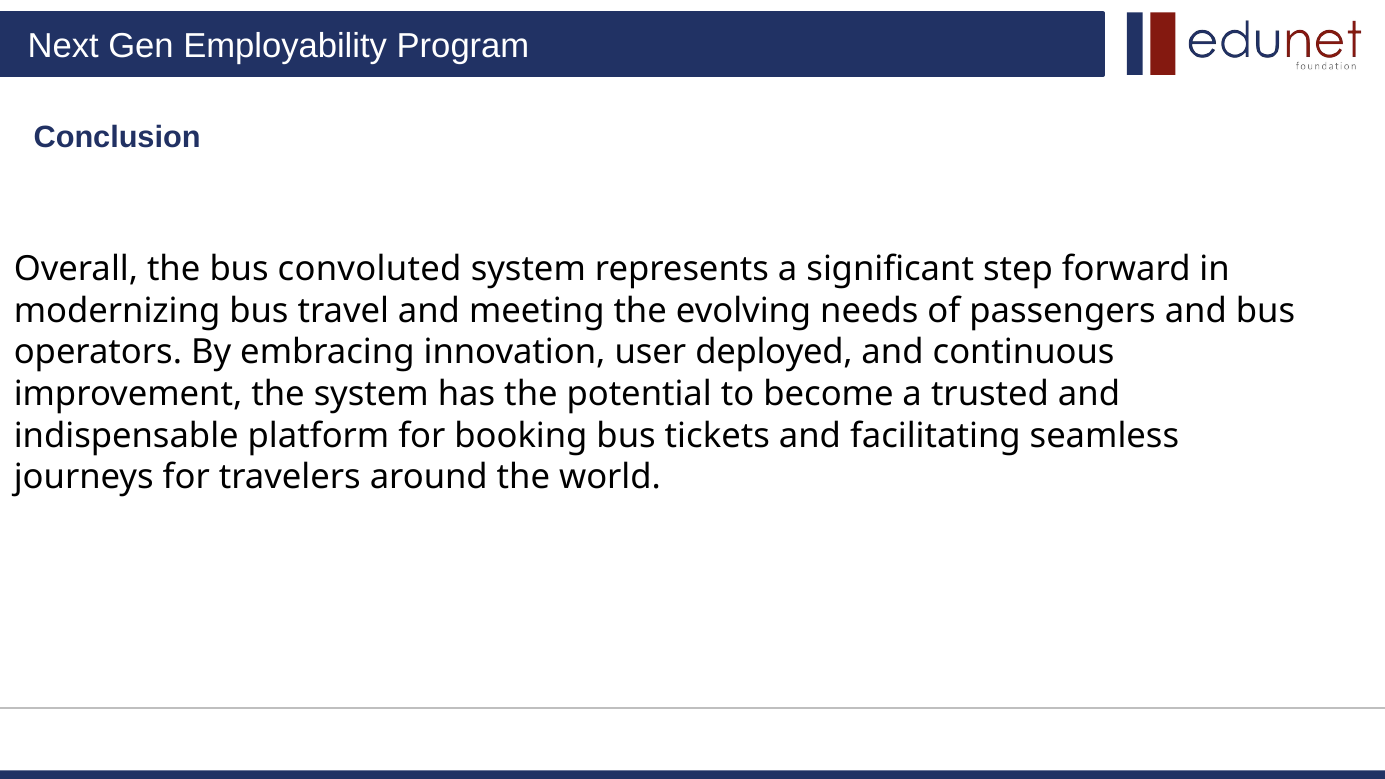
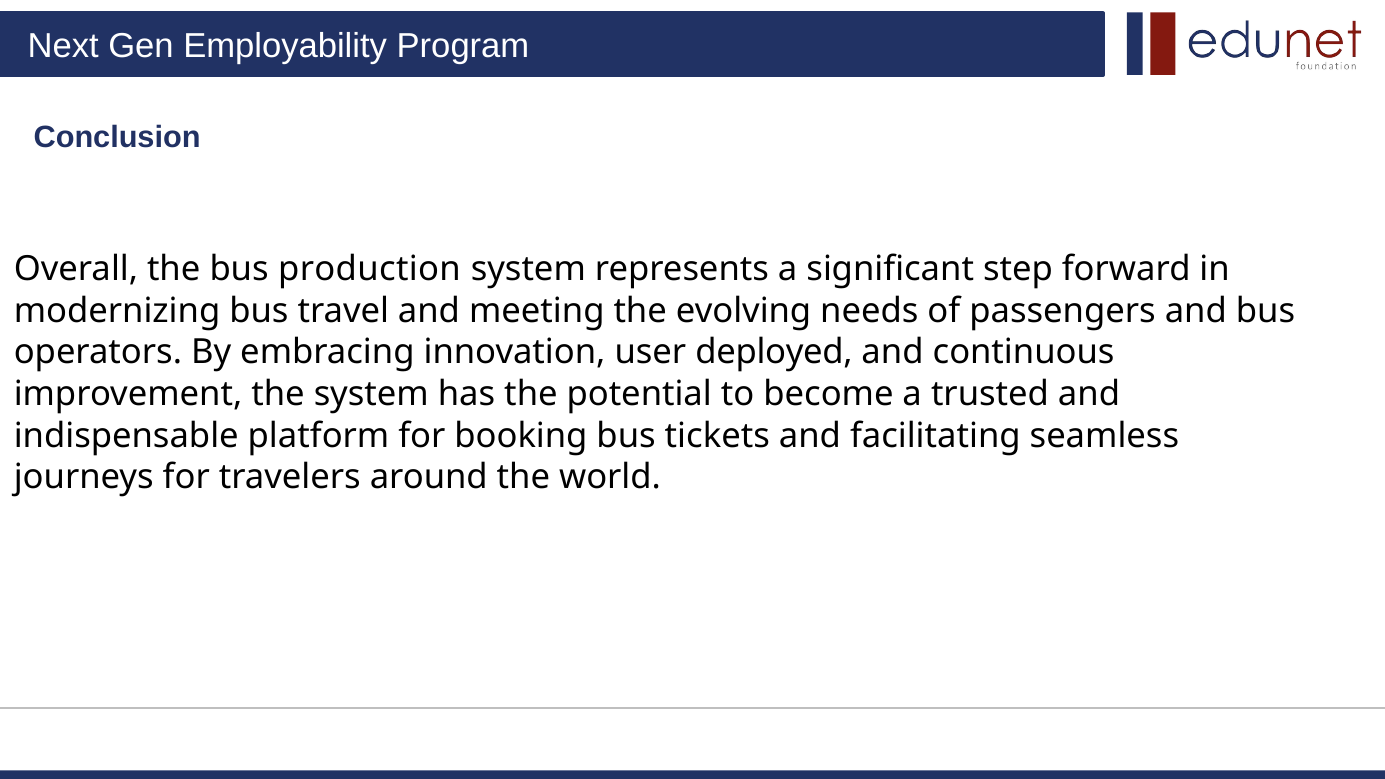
convoluted: convoluted -> production
